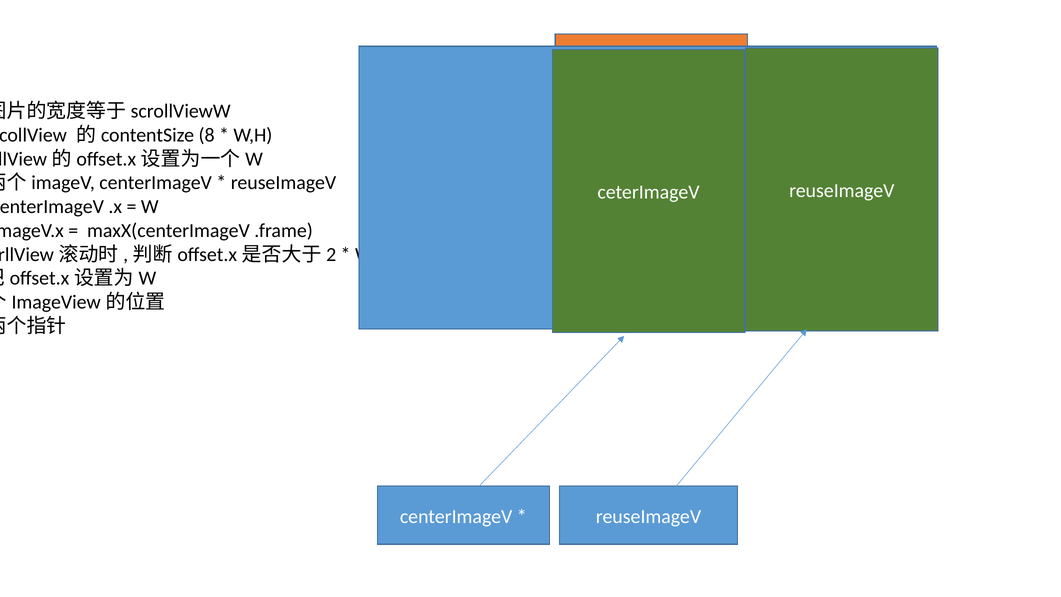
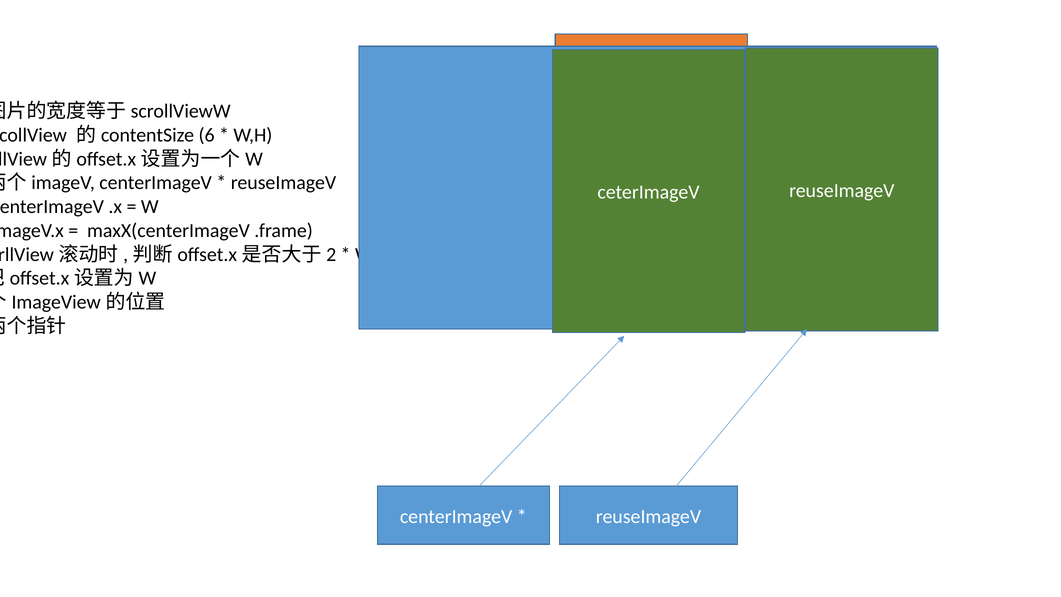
8 at (207, 135): 8 -> 6
